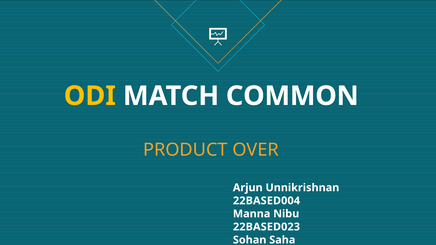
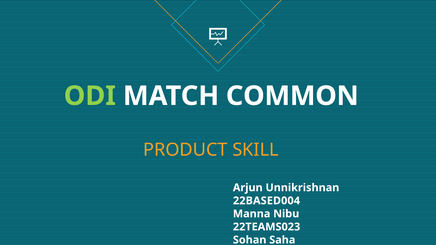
ODI colour: yellow -> light green
OVER: OVER -> SKILL
22BASED023: 22BASED023 -> 22TEAMS023
